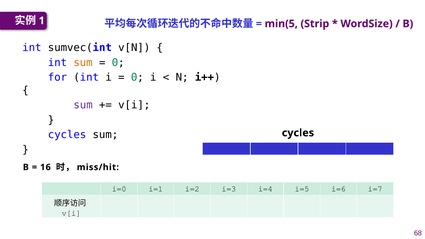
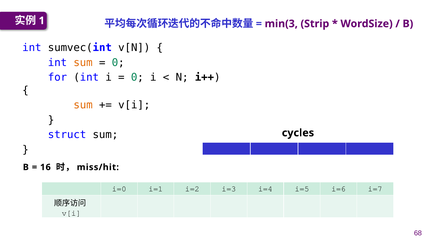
min(5: min(5 -> min(3
sum at (83, 105) colour: purple -> orange
cycles at (67, 135): cycles -> struct
